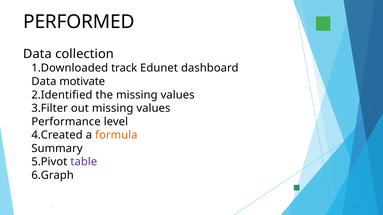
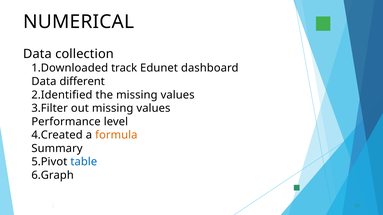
PERFORMED: PERFORMED -> NUMERICAL
motivate: motivate -> different
table colour: purple -> blue
